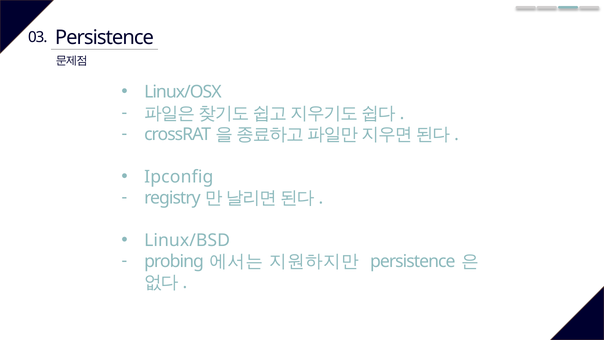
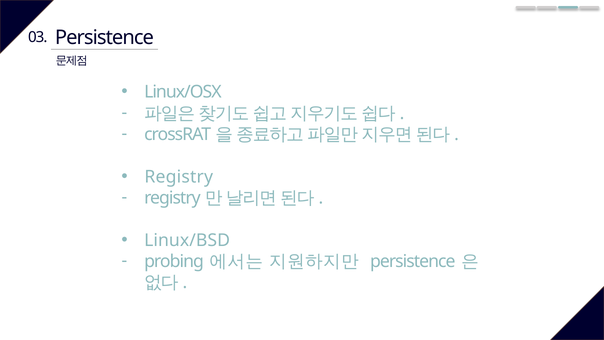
Ipconfig at (179, 177): Ipconfig -> Registry
